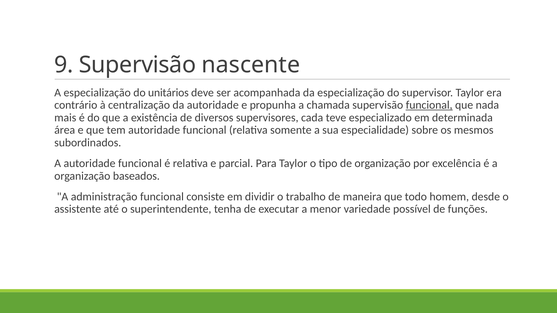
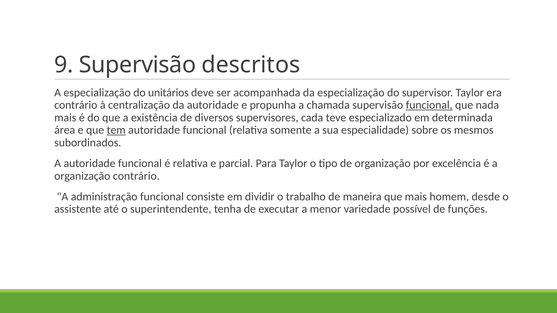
nascente: nascente -> descritos
tem underline: none -> present
organização baseados: baseados -> contrário
que todo: todo -> mais
